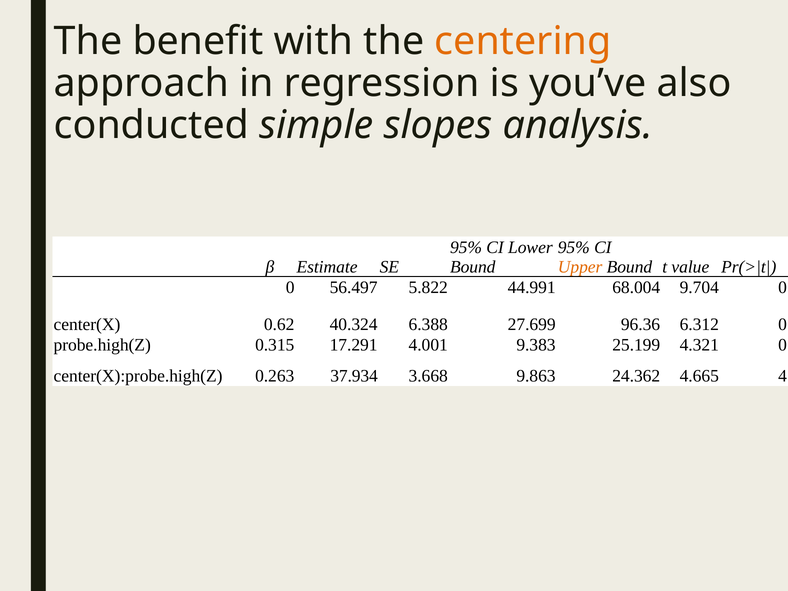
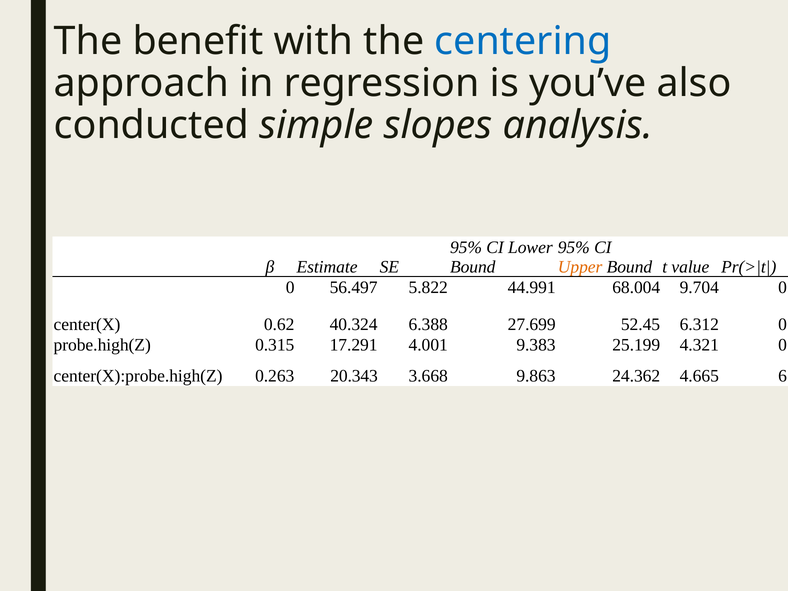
centering colour: orange -> blue
96.36: 96.36 -> 52.45
37.934: 37.934 -> 20.343
4: 4 -> 6
